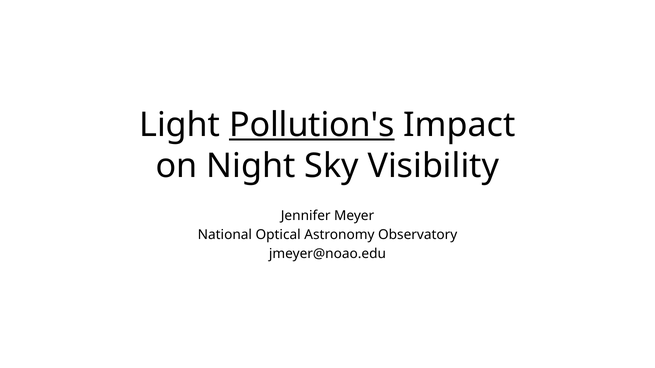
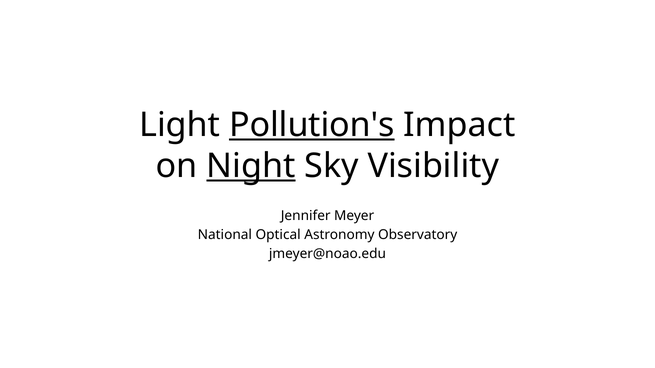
Night underline: none -> present
